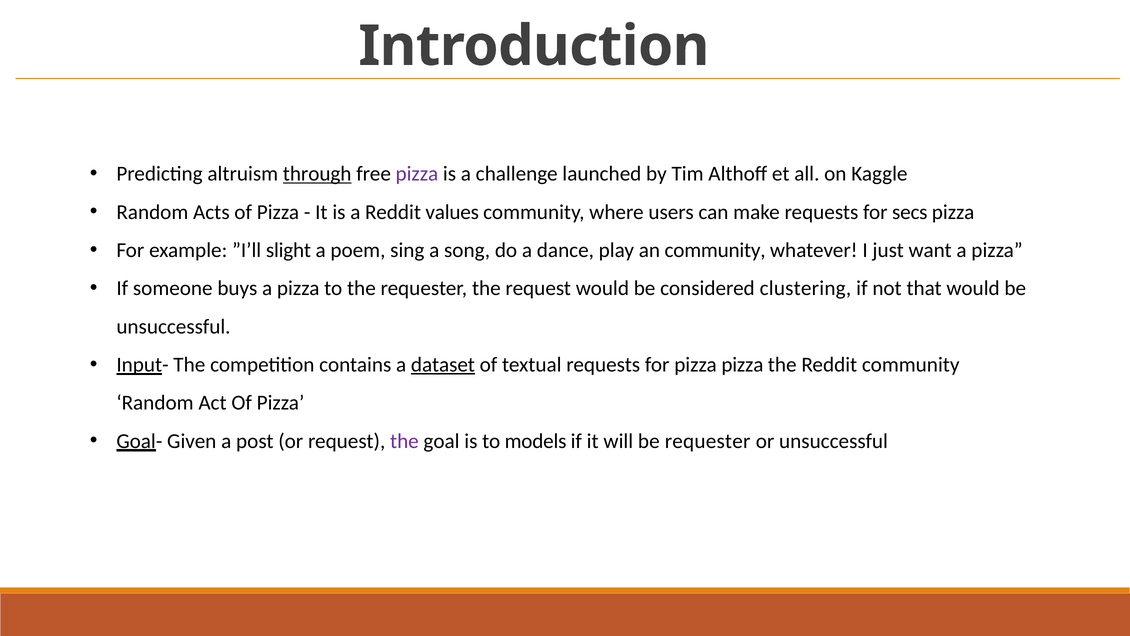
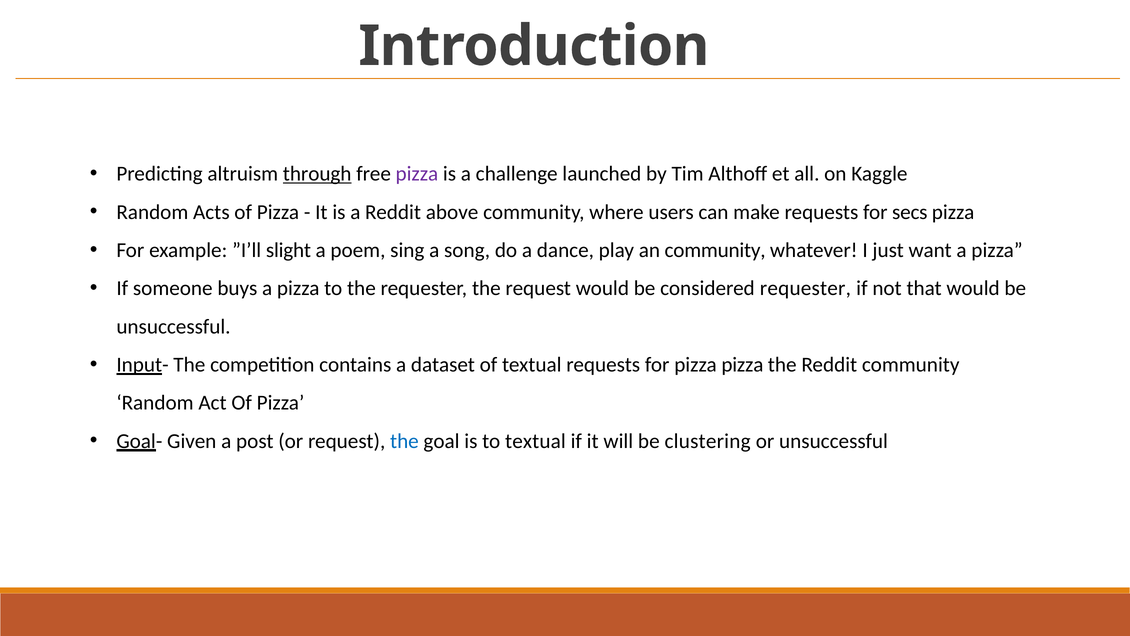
values: values -> above
considered clustering: clustering -> requester
dataset underline: present -> none
the at (404, 441) colour: purple -> blue
to models: models -> textual
be requester: requester -> clustering
